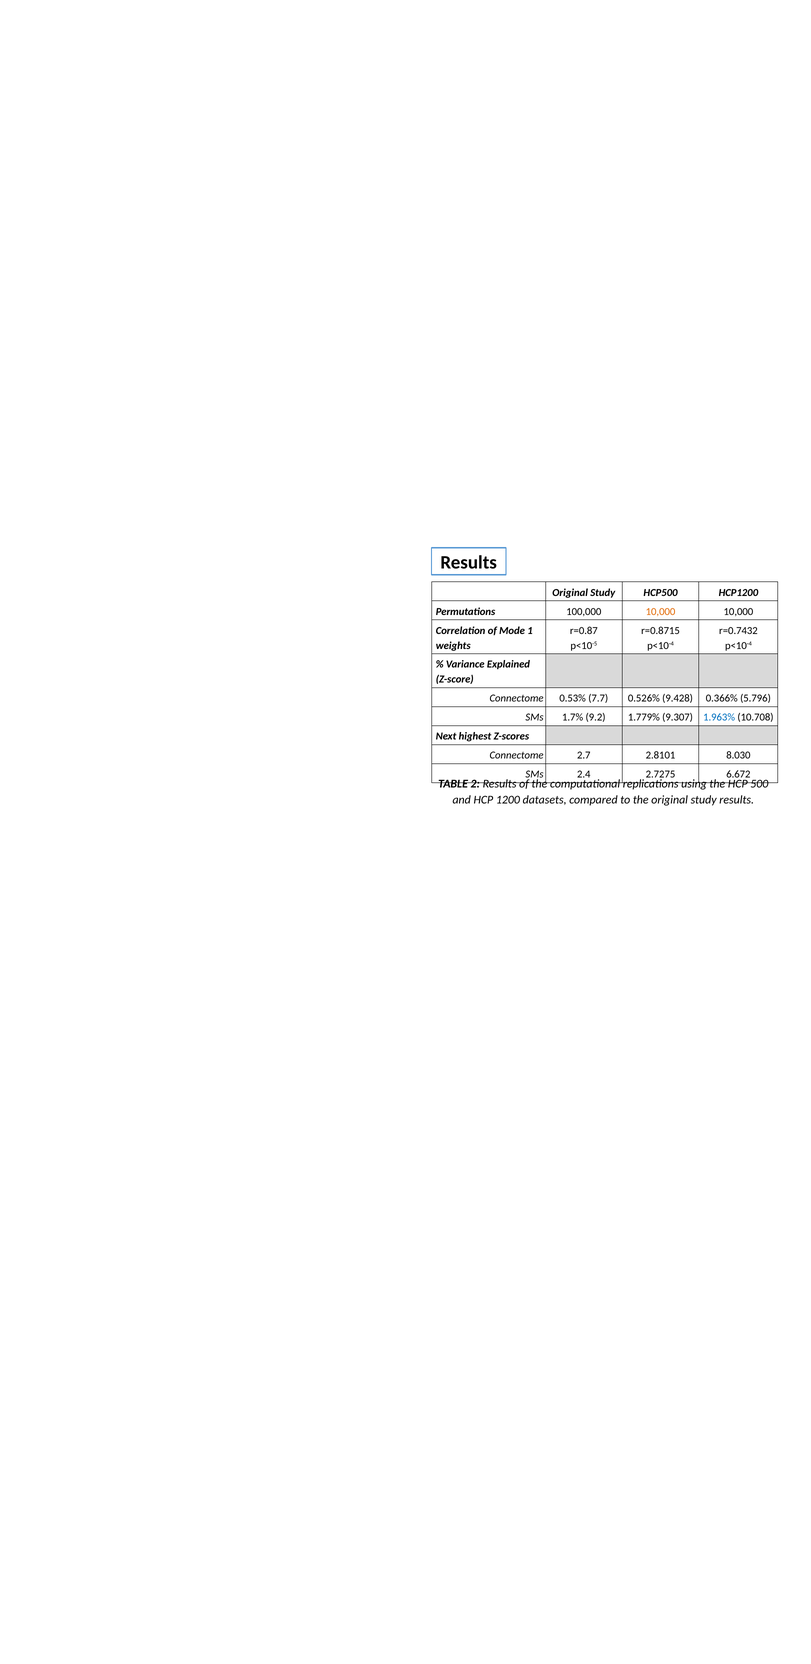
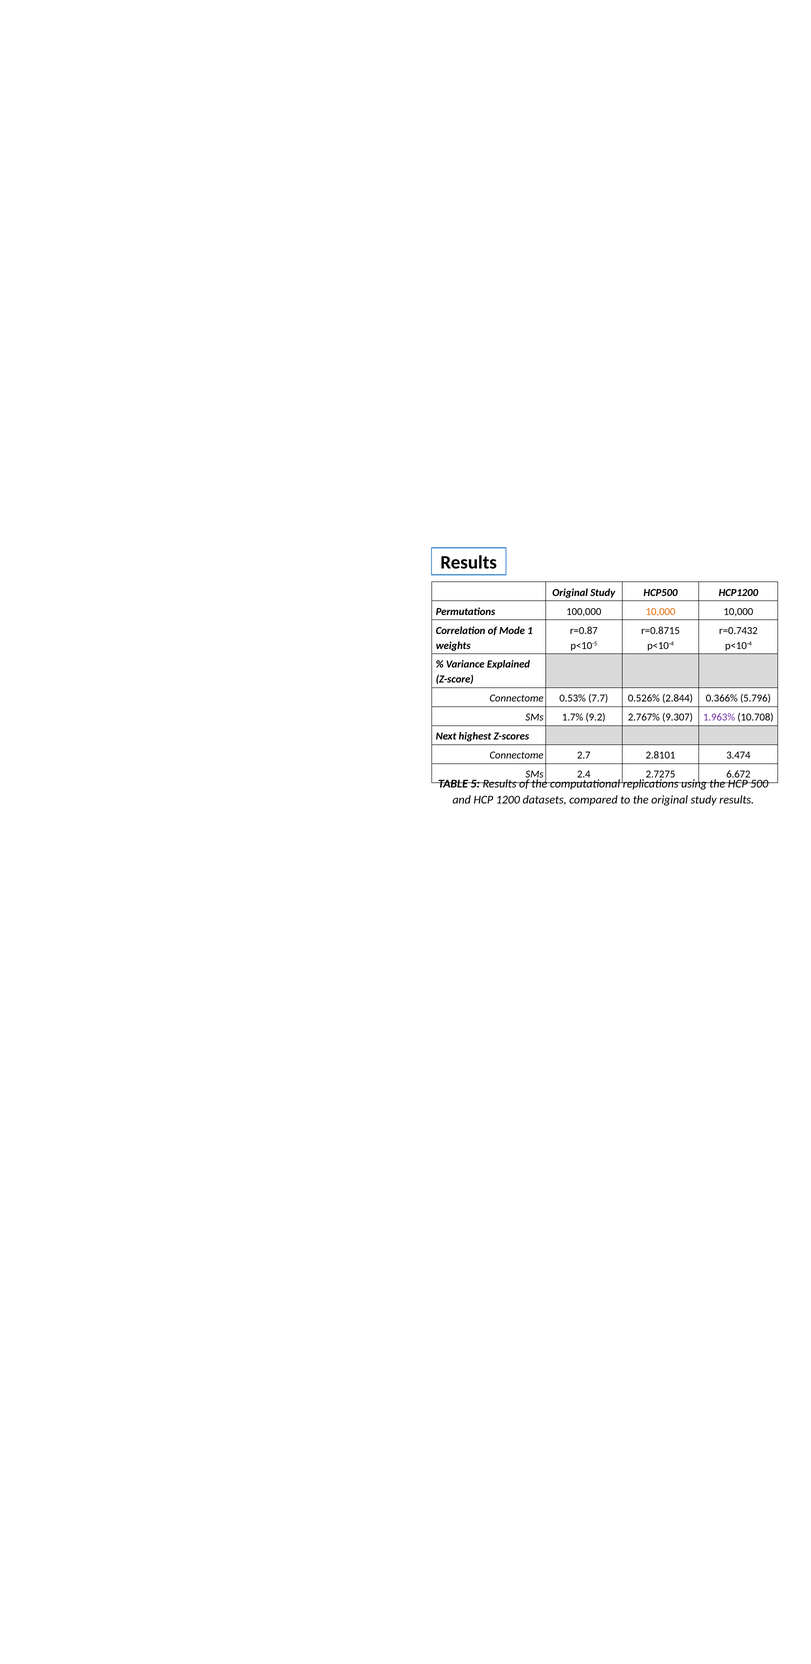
9.428: 9.428 -> 2.844
1.779%: 1.779% -> 2.767%
1.963% colour: blue -> purple
8.030: 8.030 -> 3.474
2: 2 -> 5
